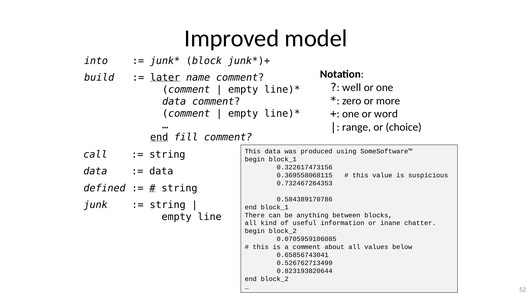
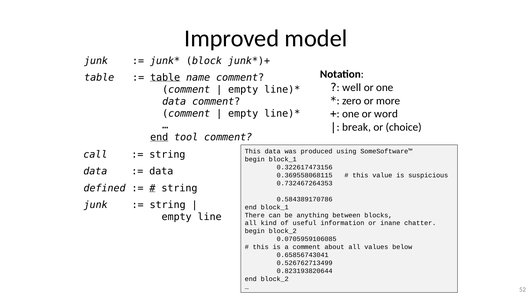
into at (96, 61): into -> junk
build at (99, 78): build -> table
later at (165, 78): later -> table
range: range -> break
fill: fill -> tool
